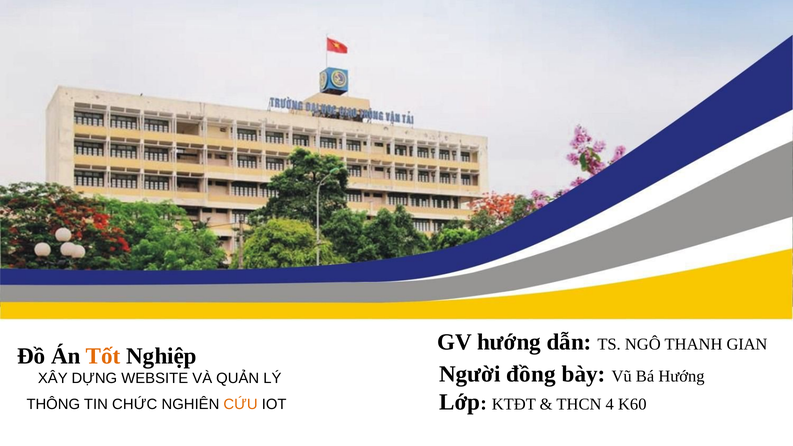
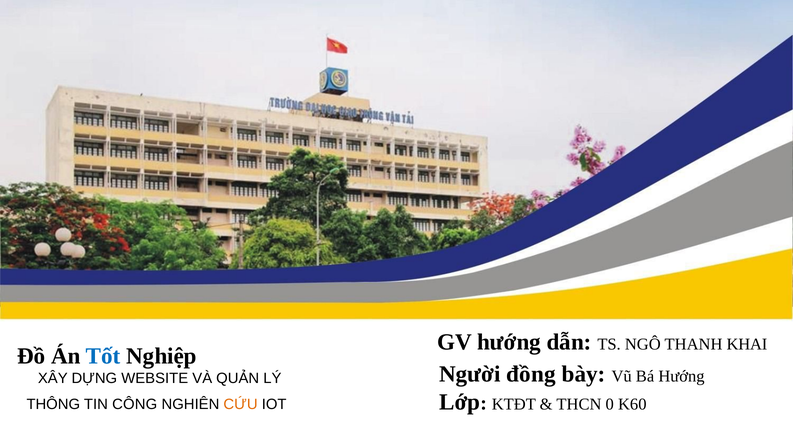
GIAN: GIAN -> KHAI
Tốt colour: orange -> blue
4: 4 -> 0
CHỨC: CHỨC -> CÔNG
